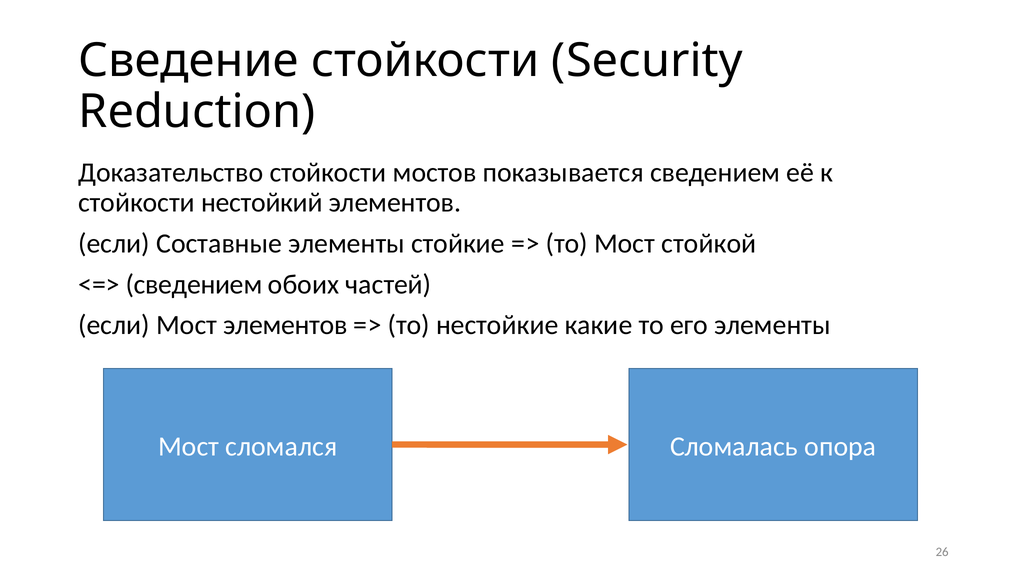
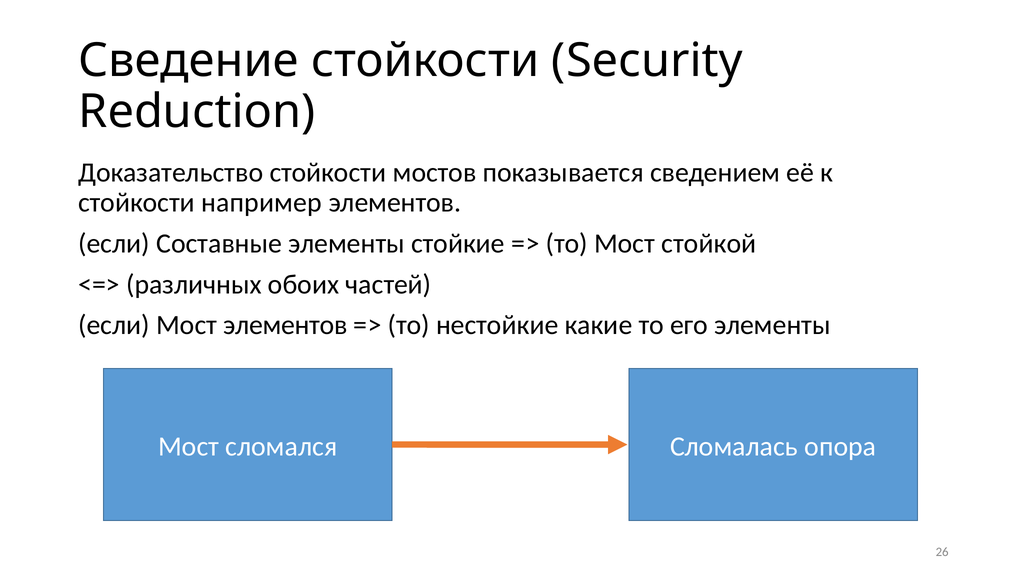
нестойкий: нестойкий -> например
сведением at (194, 284): сведением -> различных
